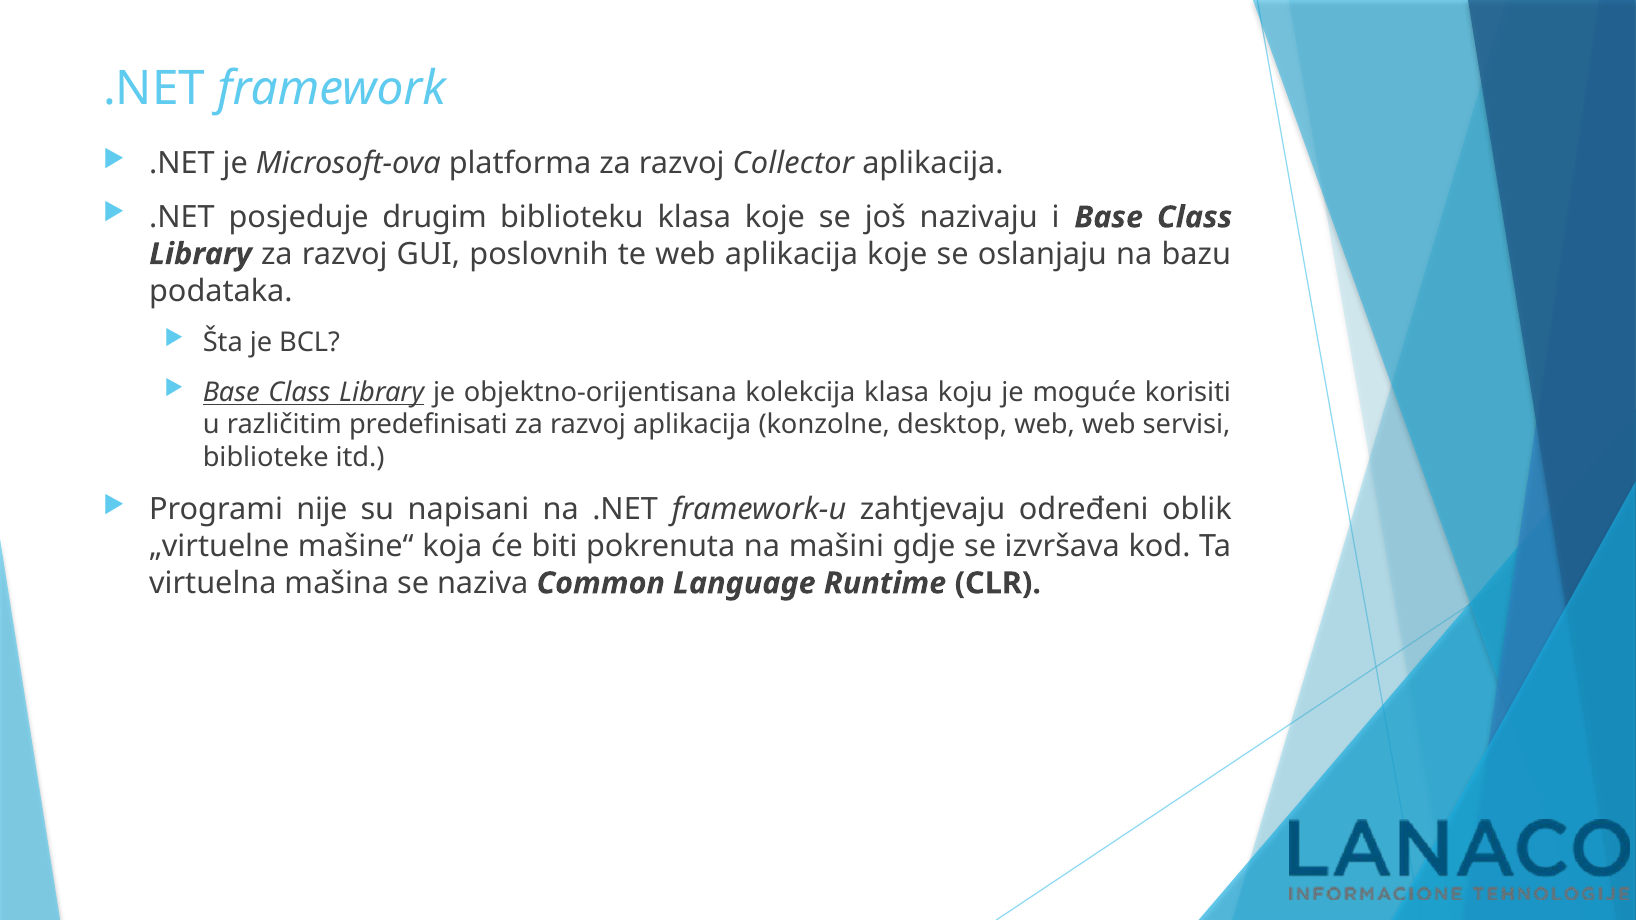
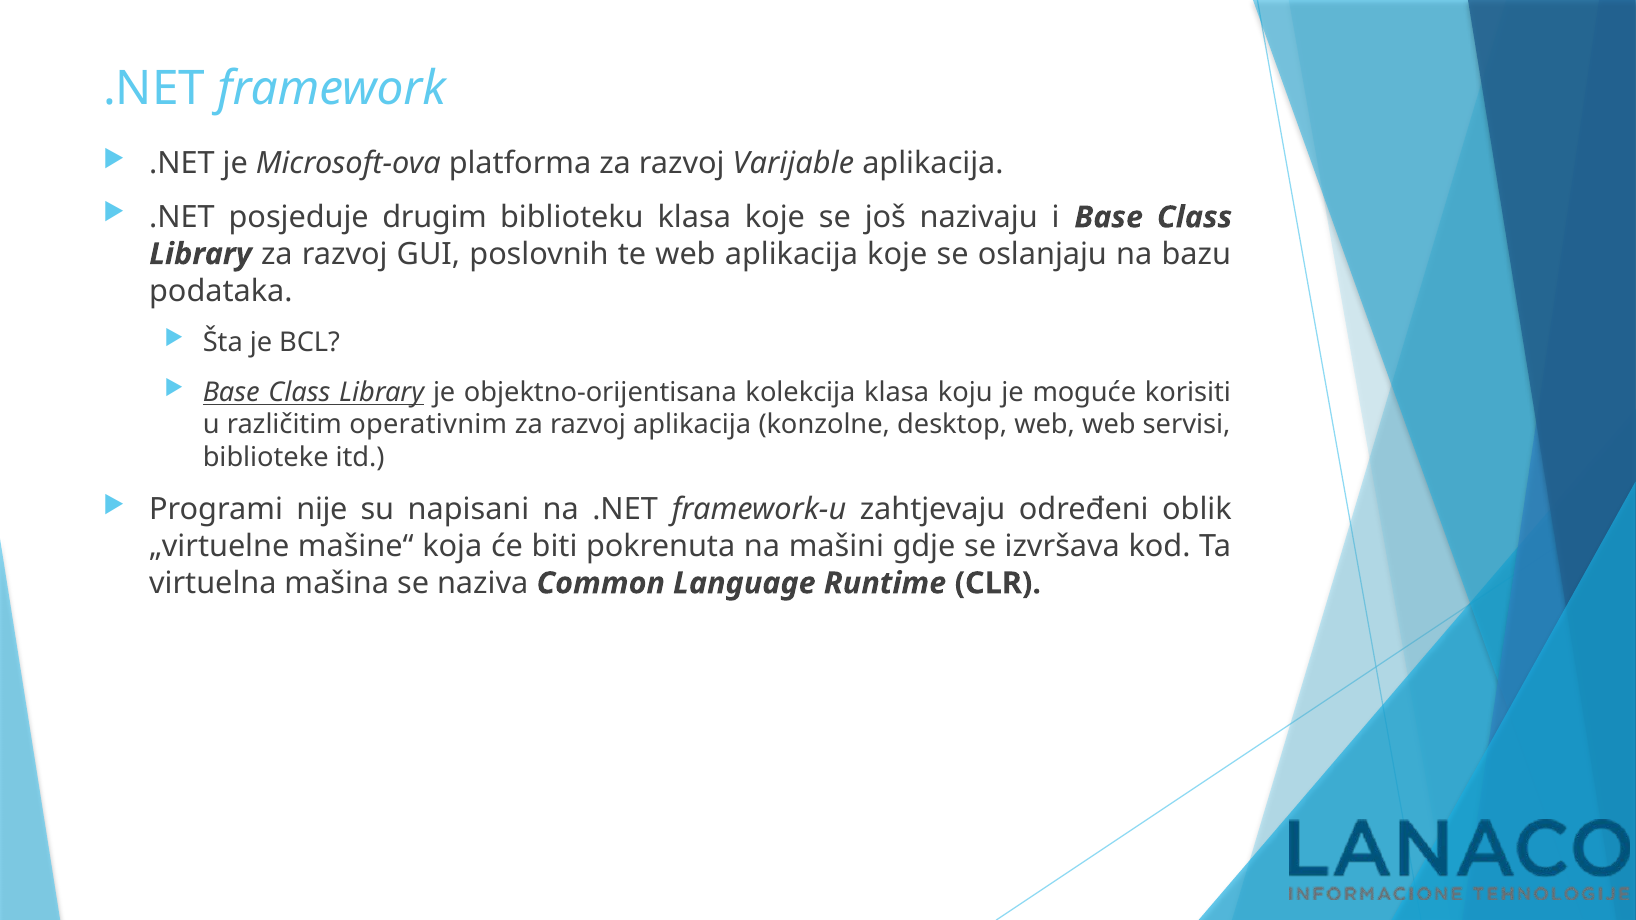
Collector: Collector -> Varijable
predefinisati: predefinisati -> operativnim
